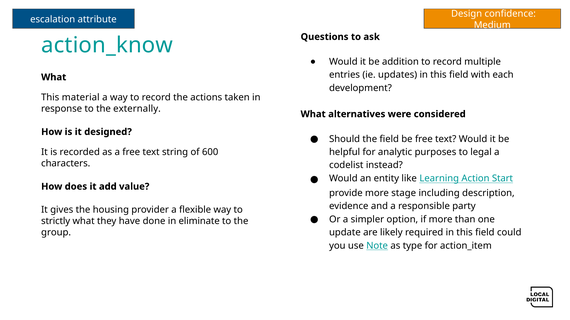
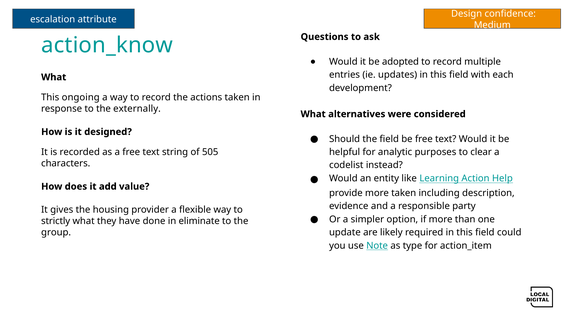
addition: addition -> adopted
material: material -> ongoing
600: 600 -> 505
legal: legal -> clear
Start: Start -> Help
more stage: stage -> taken
